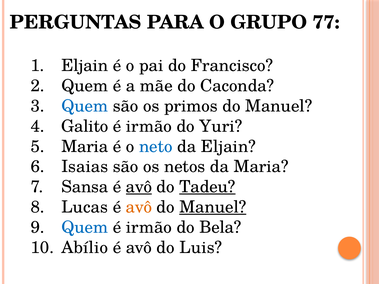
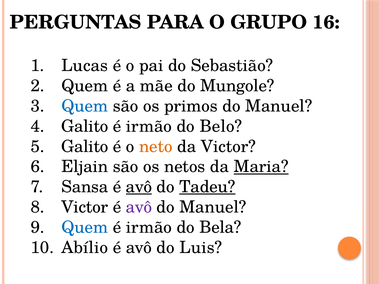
77: 77 -> 16
Eljain at (85, 66): Eljain -> Lucas
Francisco: Francisco -> Sebastião
Caconda: Caconda -> Mungole
Yuri: Yuri -> Belo
Maria at (85, 147): Maria -> Galito
neto colour: blue -> orange
da Eljain: Eljain -> Victor
Isaias: Isaias -> Eljain
Maria at (261, 167) underline: none -> present
Lucas at (85, 207): Lucas -> Victor
avô at (139, 207) colour: orange -> purple
Manuel at (213, 207) underline: present -> none
